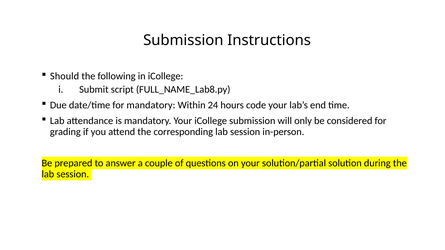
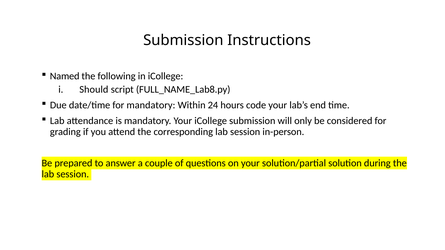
Should: Should -> Named
Submit: Submit -> Should
